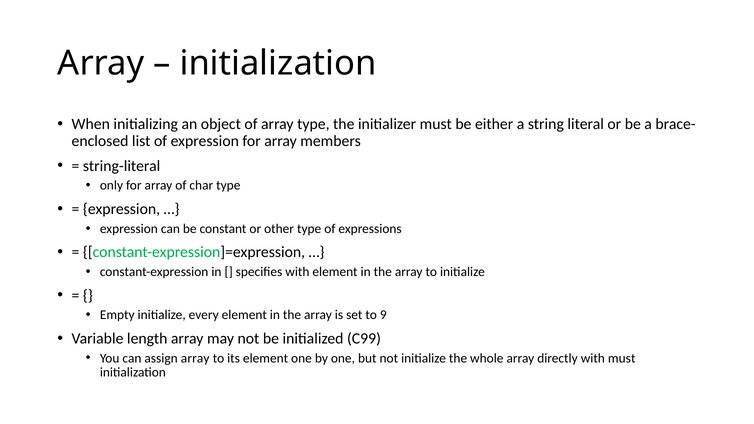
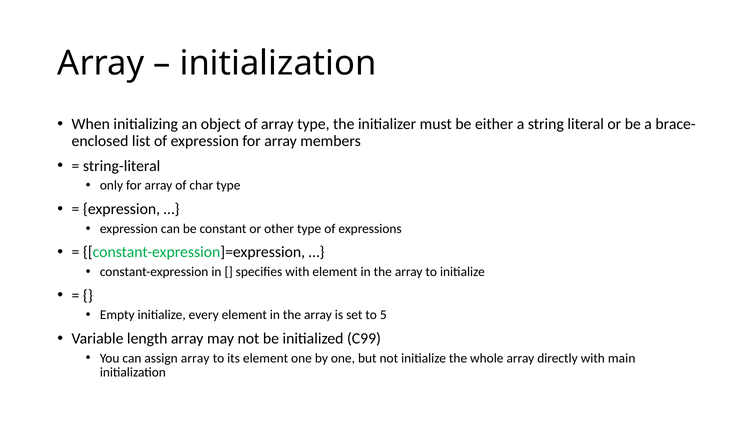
9: 9 -> 5
with must: must -> main
